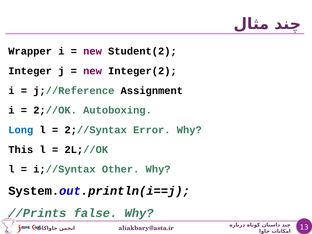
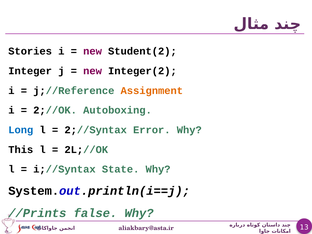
Wrapper: Wrapper -> Stories
Assignment colour: black -> orange
Other: Other -> State
